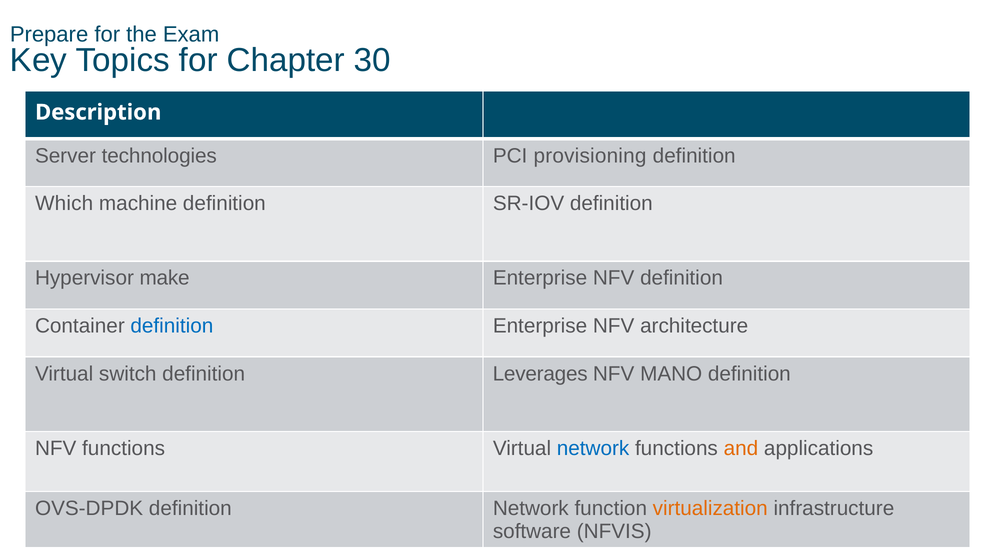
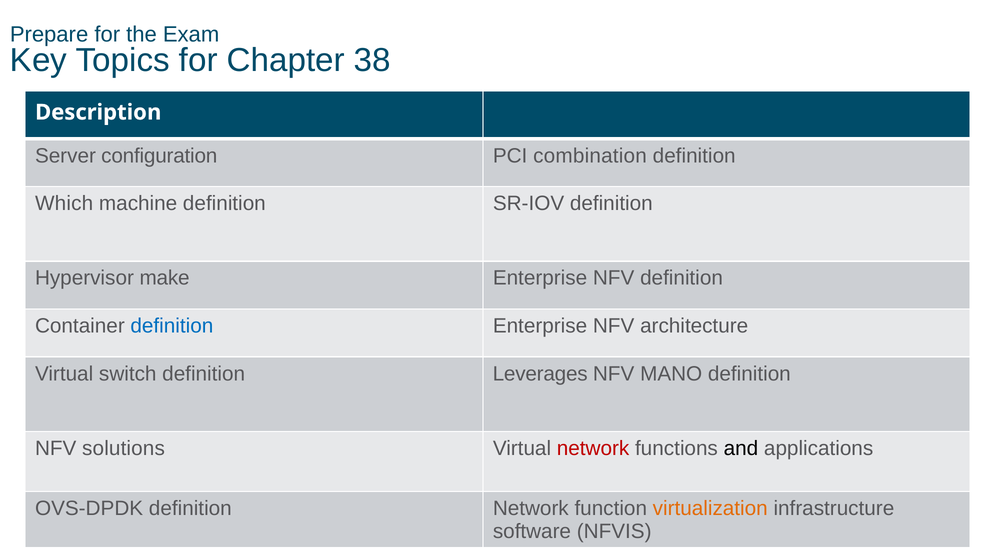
30: 30 -> 38
technologies: technologies -> configuration
provisioning: provisioning -> combination
NFV functions: functions -> solutions
network at (593, 448) colour: blue -> red
and colour: orange -> black
